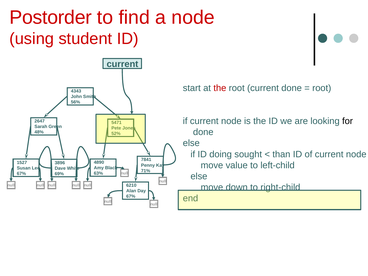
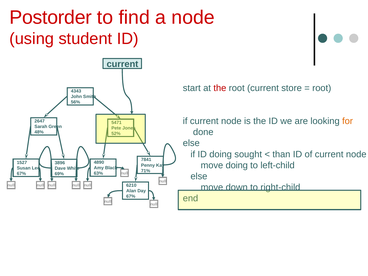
current done: done -> store
for colour: black -> orange
move value: value -> doing
